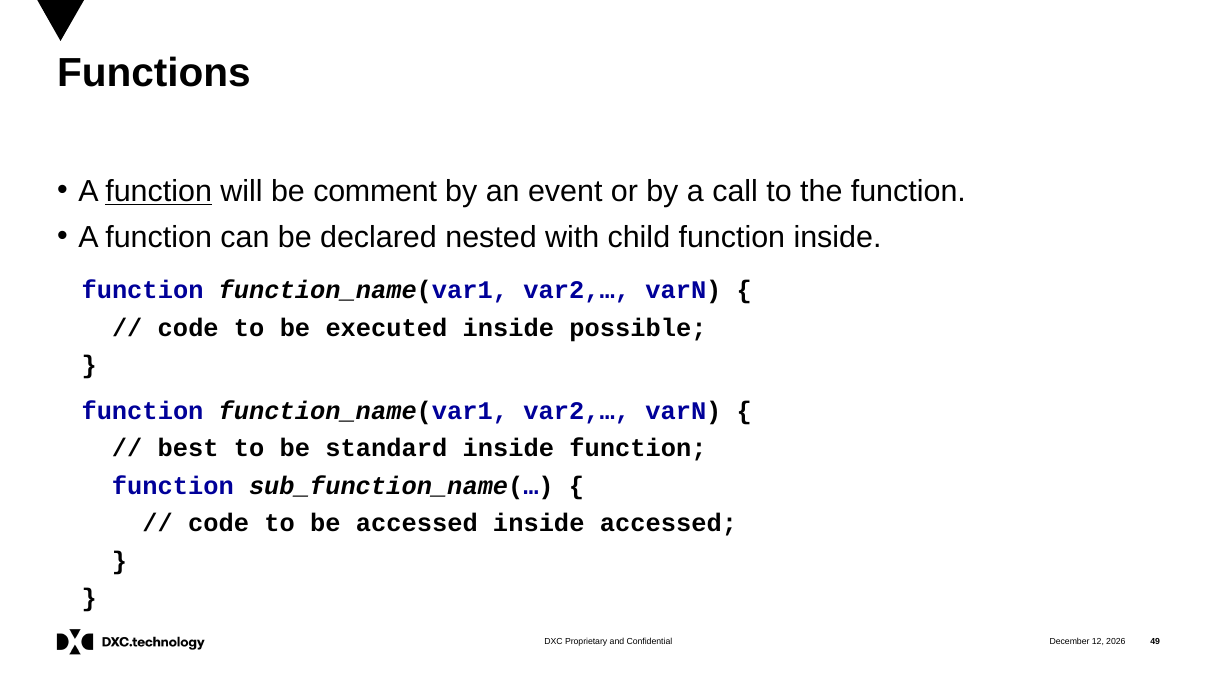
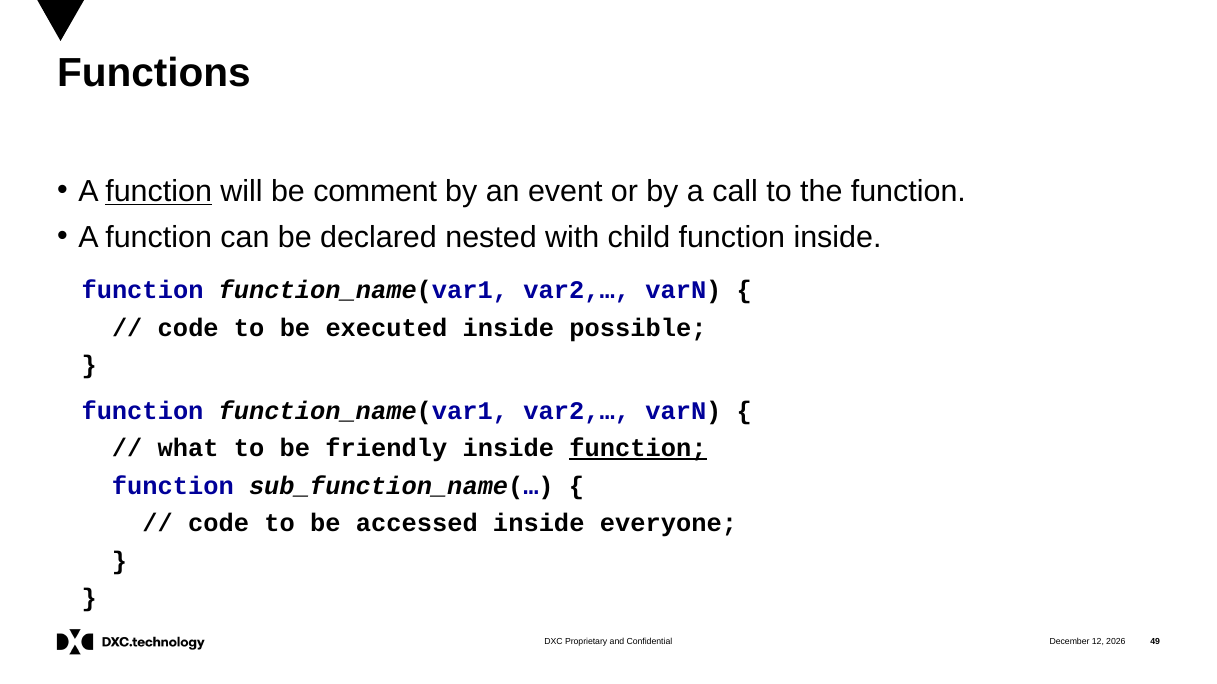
best: best -> what
standard: standard -> friendly
function at (638, 449) underline: none -> present
inside accessed: accessed -> everyone
